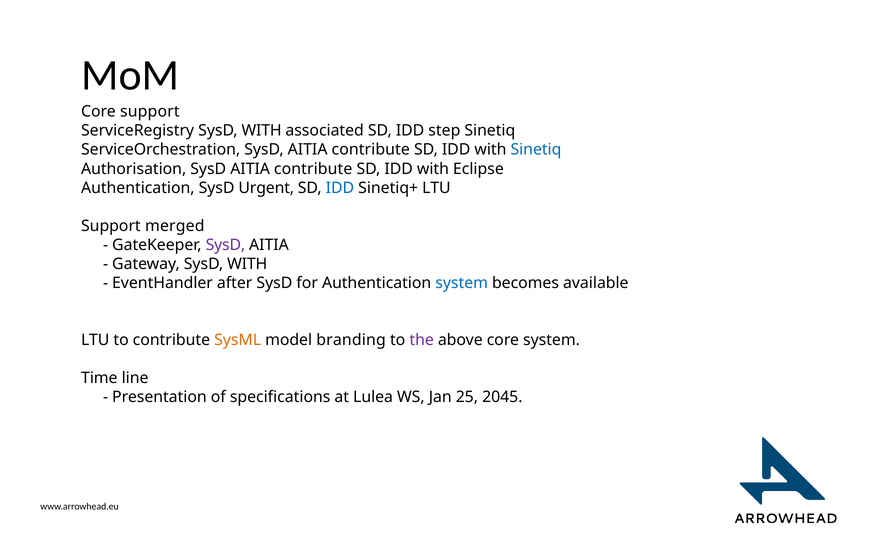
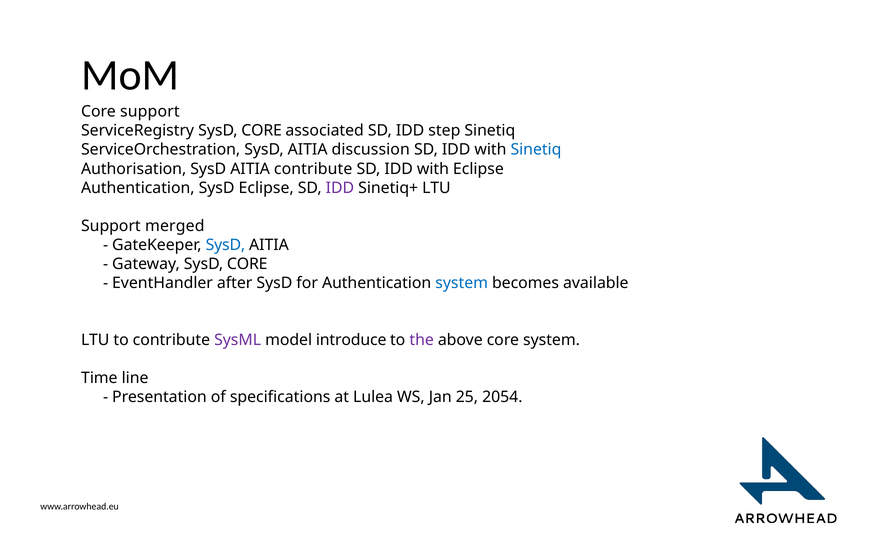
ServiceRegistry SysD WITH: WITH -> CORE
ServiceOrchestration SysD AITIA contribute: contribute -> discussion
SysD Urgent: Urgent -> Eclipse
IDD at (340, 188) colour: blue -> purple
SysD at (225, 245) colour: purple -> blue
Gateway SysD WITH: WITH -> CORE
SysML colour: orange -> purple
branding: branding -> introduce
2045: 2045 -> 2054
